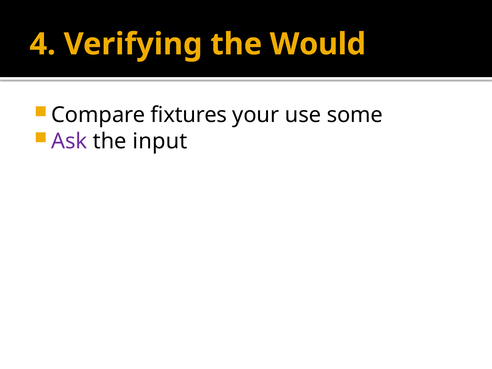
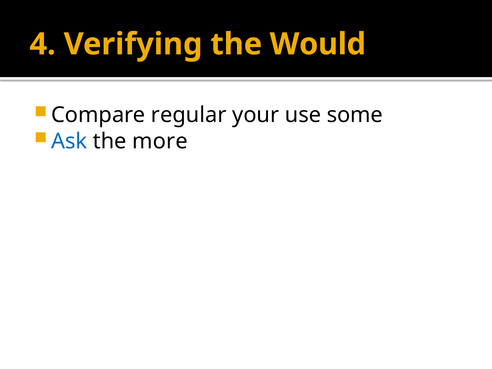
fixtures: fixtures -> regular
Ask colour: purple -> blue
input: input -> more
